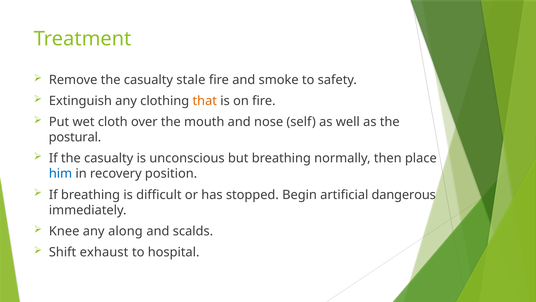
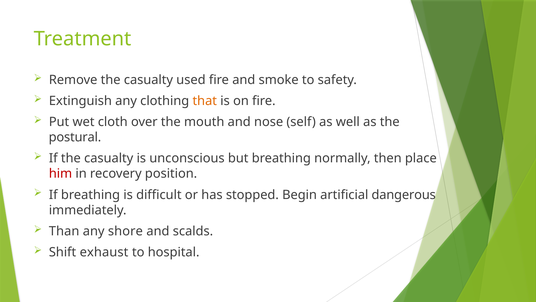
stale: stale -> used
him colour: blue -> red
Knee: Knee -> Than
along: along -> shore
